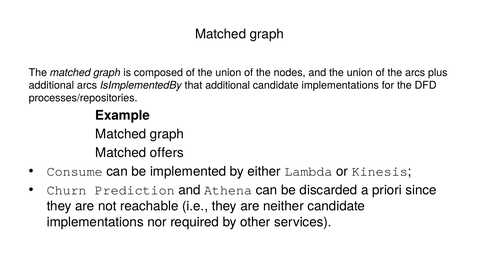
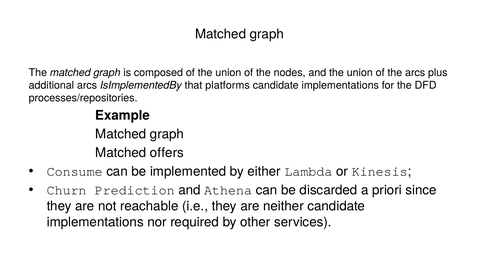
that additional: additional -> platforms
